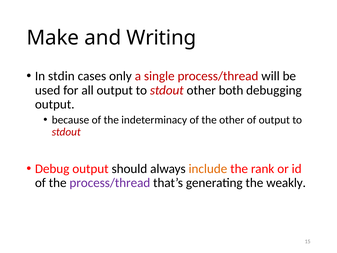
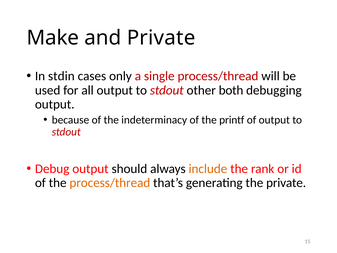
and Writing: Writing -> Private
the other: other -> printf
process/thread at (110, 183) colour: purple -> orange
the weakly: weakly -> private
